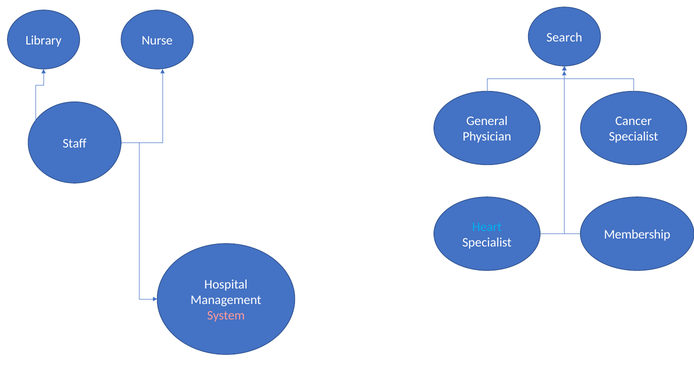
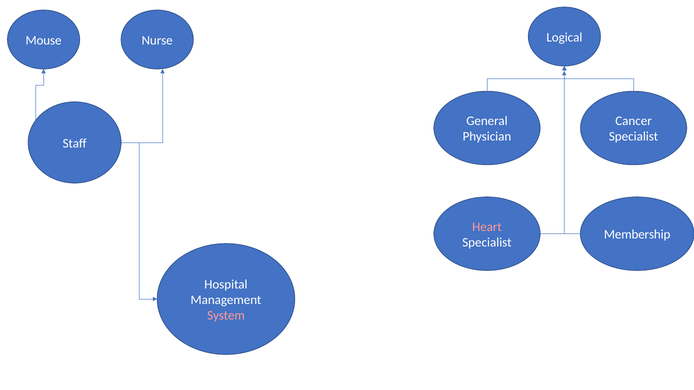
Library: Library -> Mouse
Search: Search -> Logical
Heart colour: light blue -> pink
